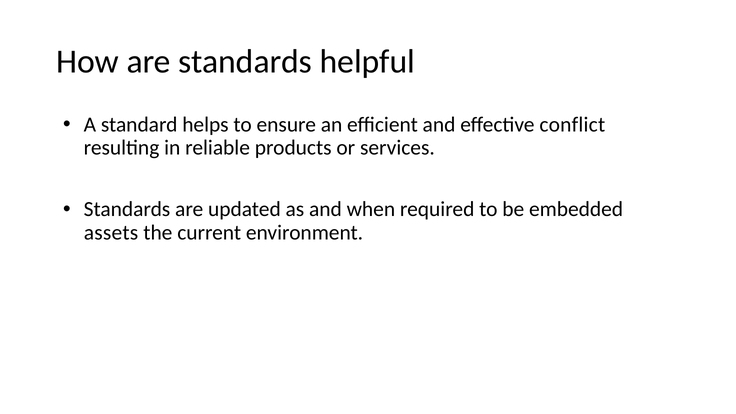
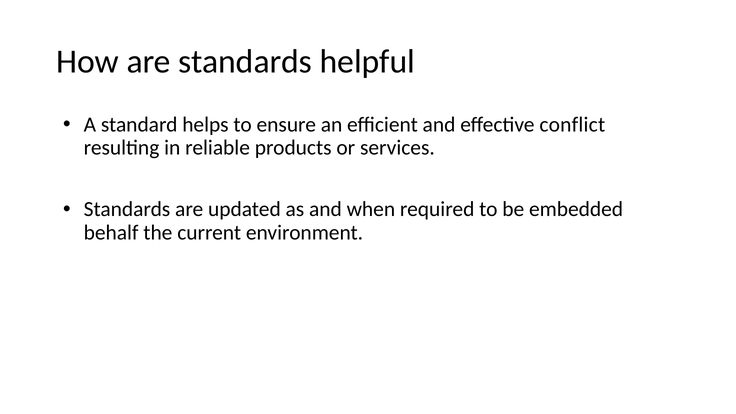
assets: assets -> behalf
